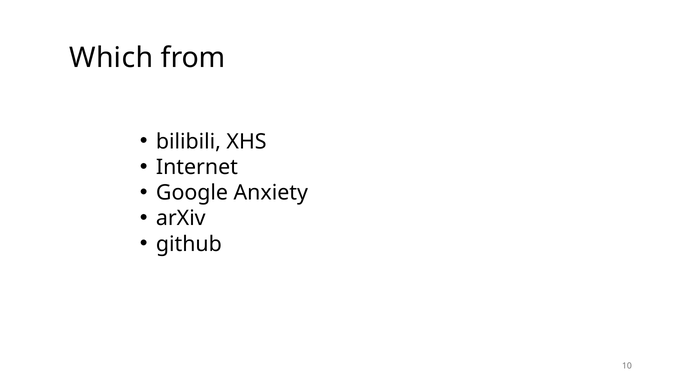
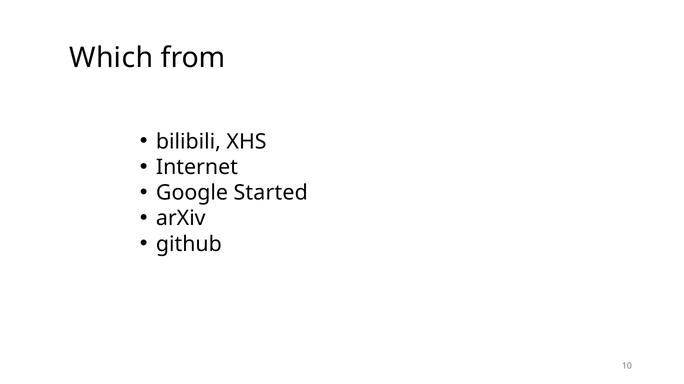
Anxiety: Anxiety -> Started
